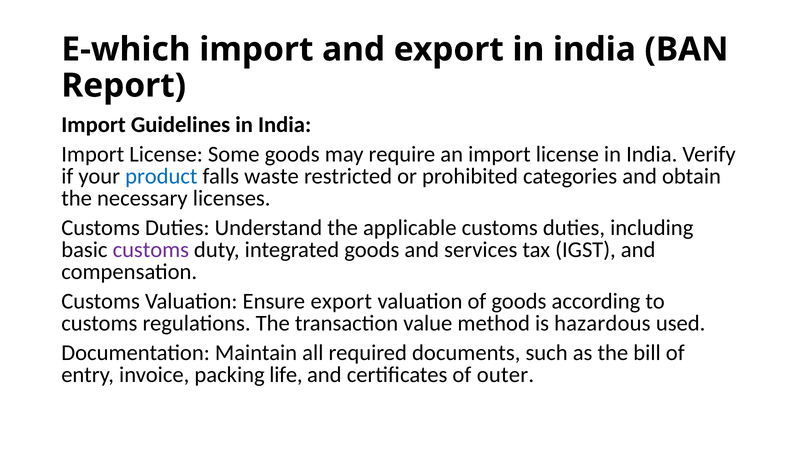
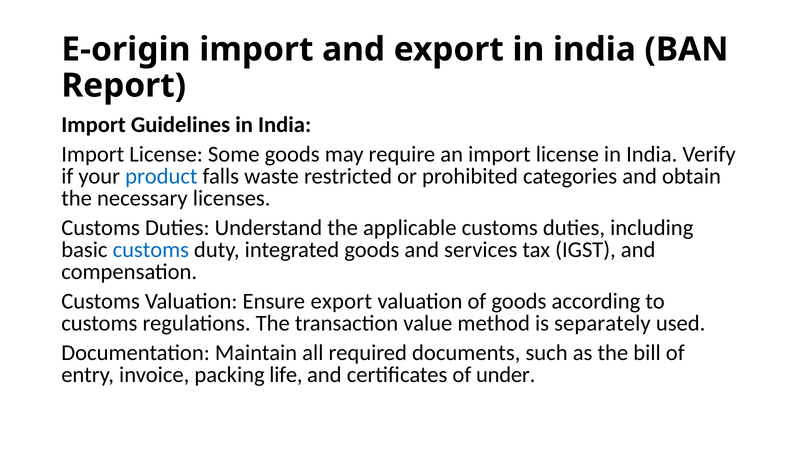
E-which: E-which -> E-origin
customs at (151, 250) colour: purple -> blue
hazardous: hazardous -> separately
outer: outer -> under
